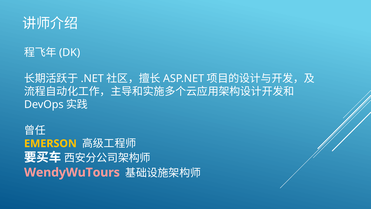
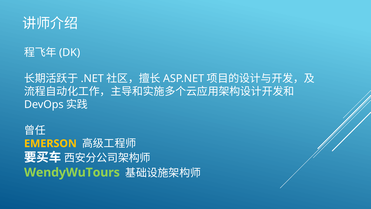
WendyWuTours colour: pink -> light green
